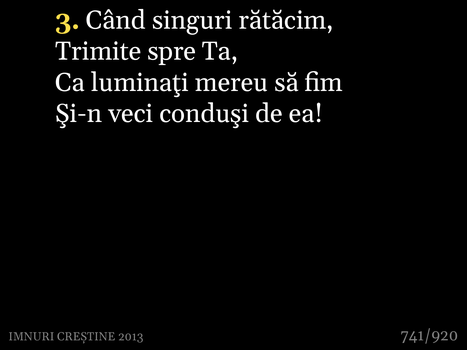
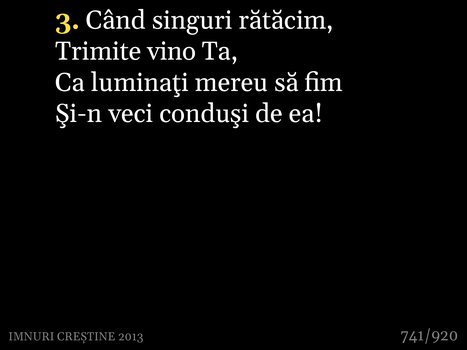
spre: spre -> vino
